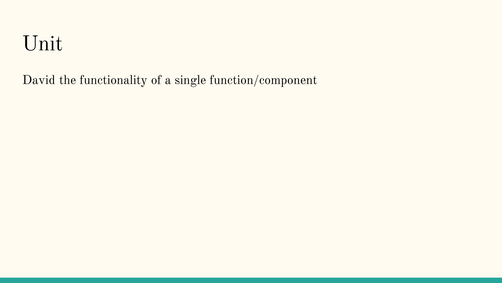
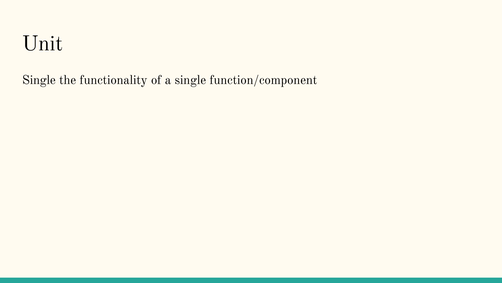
David at (39, 80): David -> Single
